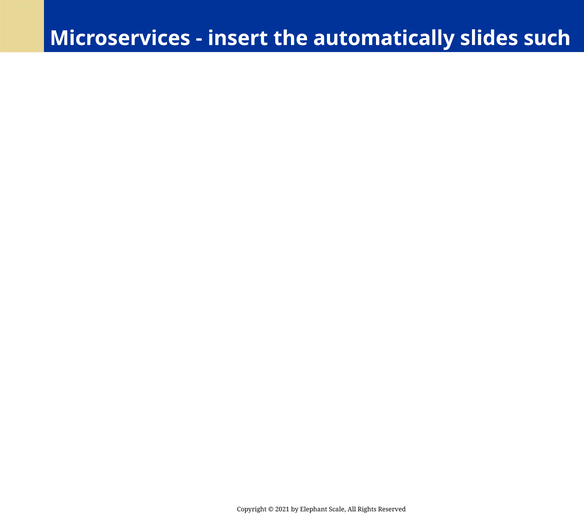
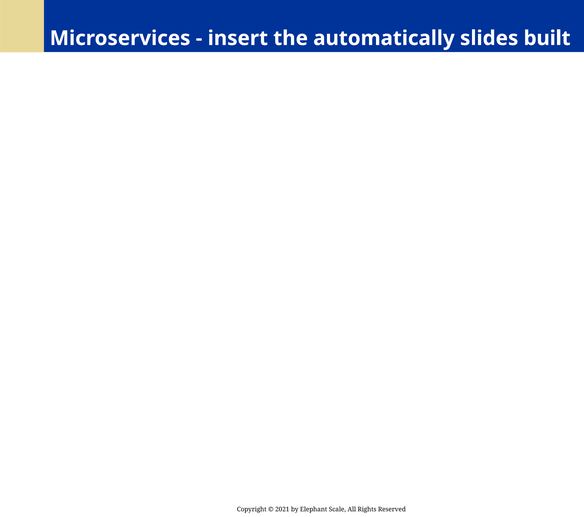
such: such -> built
